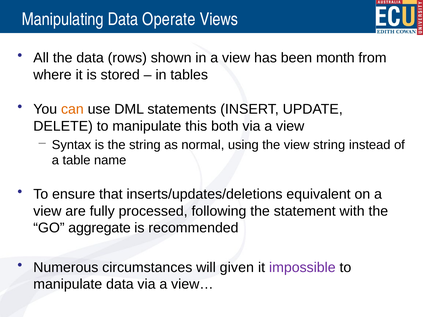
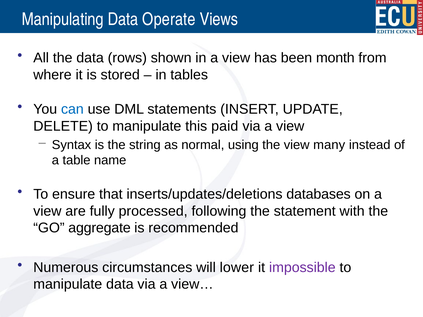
can colour: orange -> blue
both: both -> paid
view string: string -> many
equivalent: equivalent -> databases
given: given -> lower
